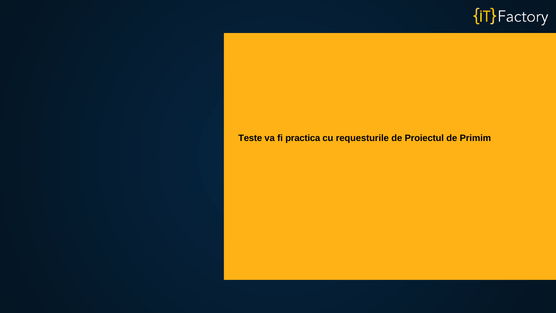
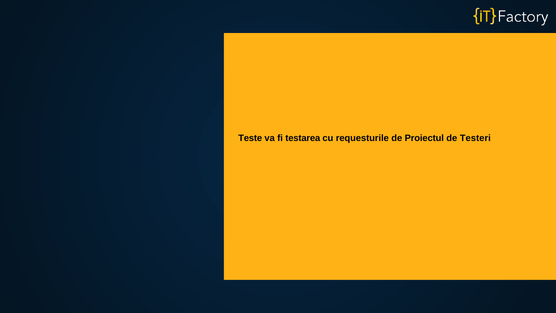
practica: practica -> testarea
Primim: Primim -> Testeri
